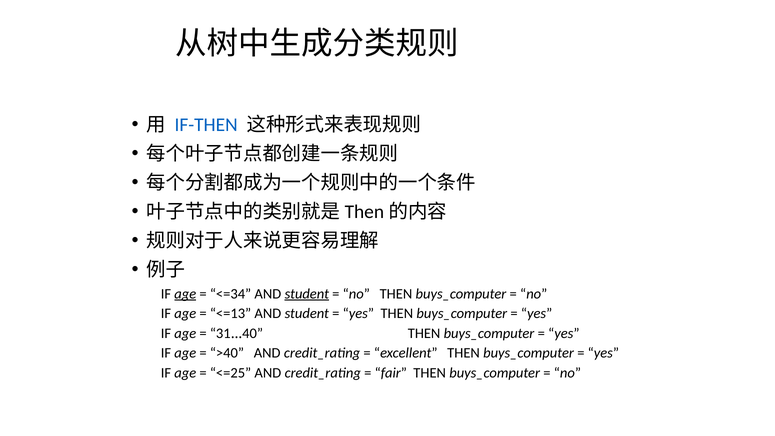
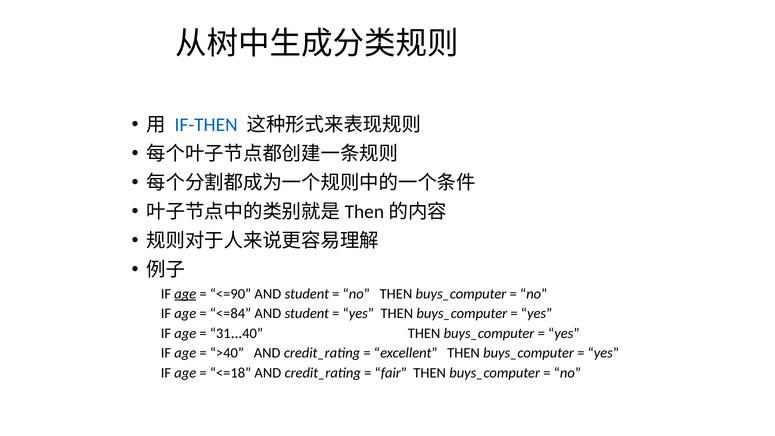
<=34: <=34 -> <=90
student at (307, 294) underline: present -> none
<=13: <=13 -> <=84
<=25: <=25 -> <=18
